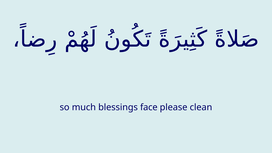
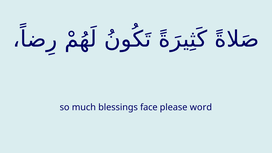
clean: clean -> word
